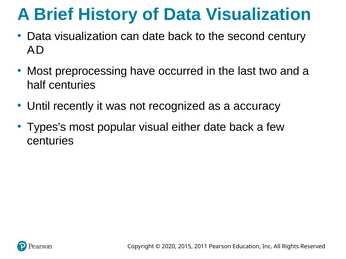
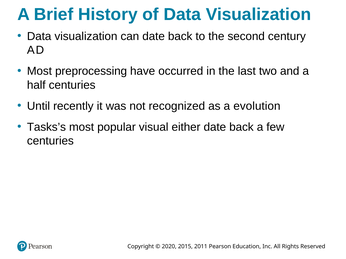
accuracy: accuracy -> evolution
Types’s: Types’s -> Tasks’s
